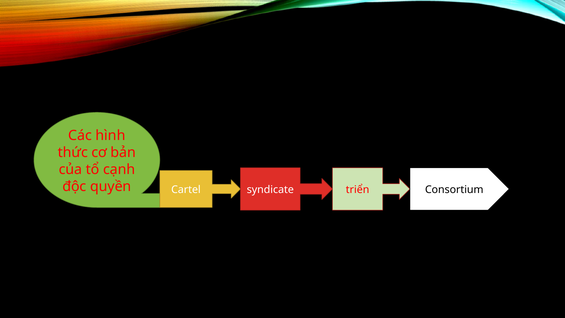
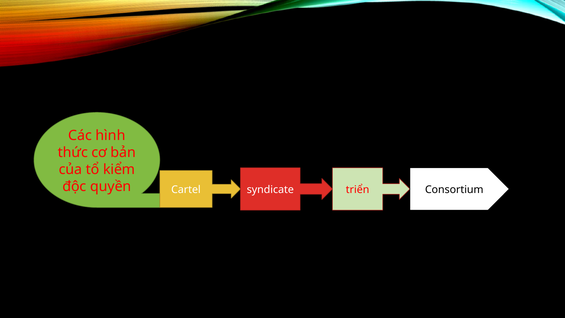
cạnh: cạnh -> kiểm
